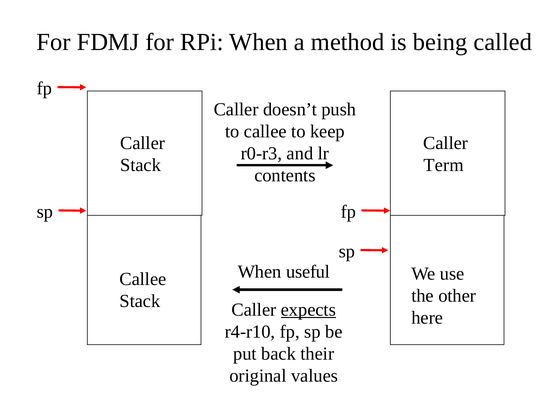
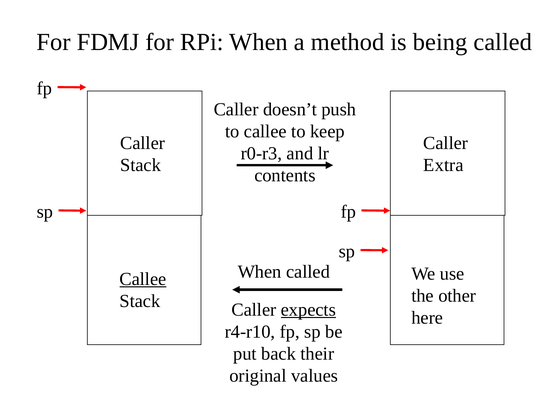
Term: Term -> Extra
When useful: useful -> called
Callee at (143, 279) underline: none -> present
